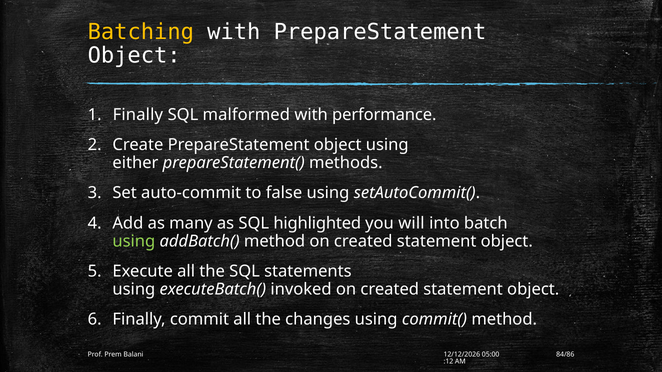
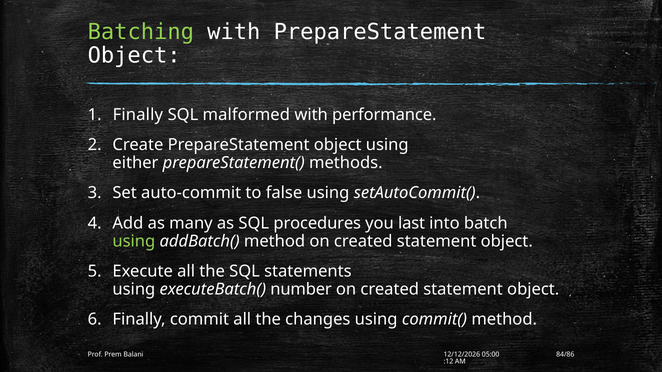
Batching colour: yellow -> light green
highlighted: highlighted -> procedures
will: will -> last
invoked: invoked -> number
